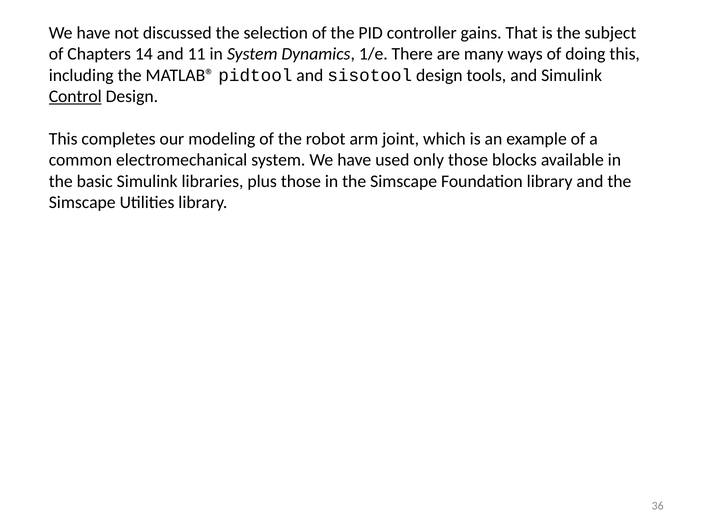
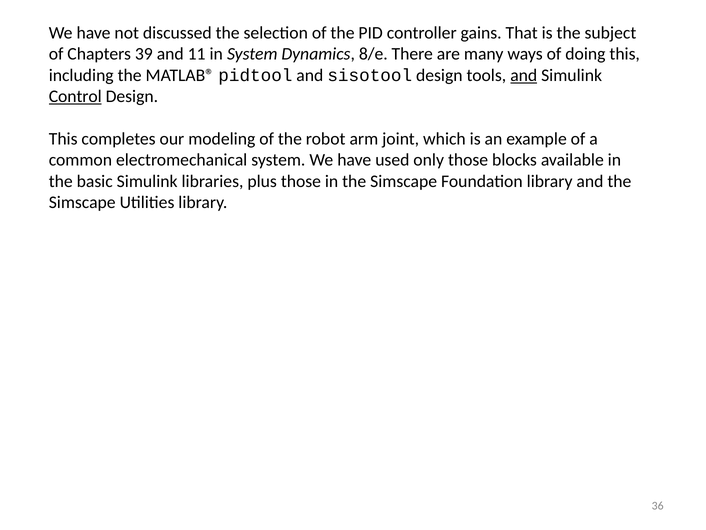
14: 14 -> 39
1/e: 1/e -> 8/e
and at (524, 75) underline: none -> present
